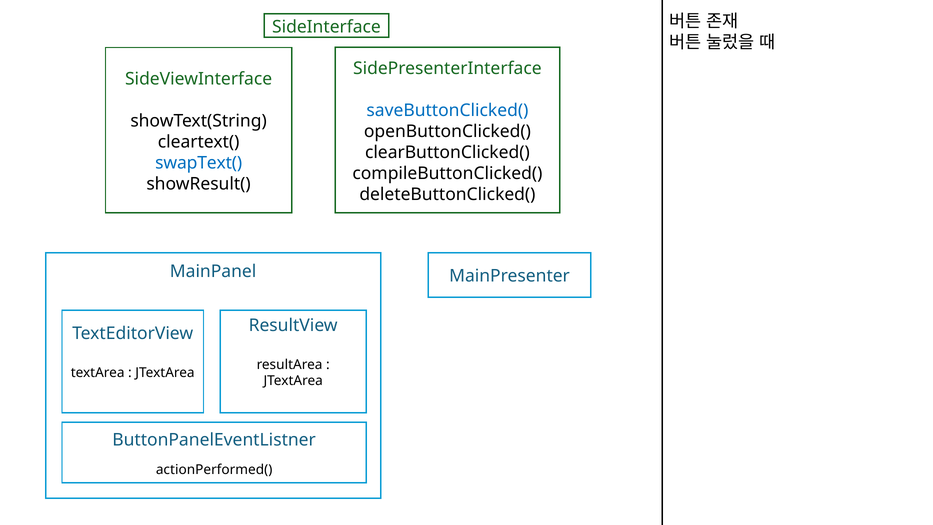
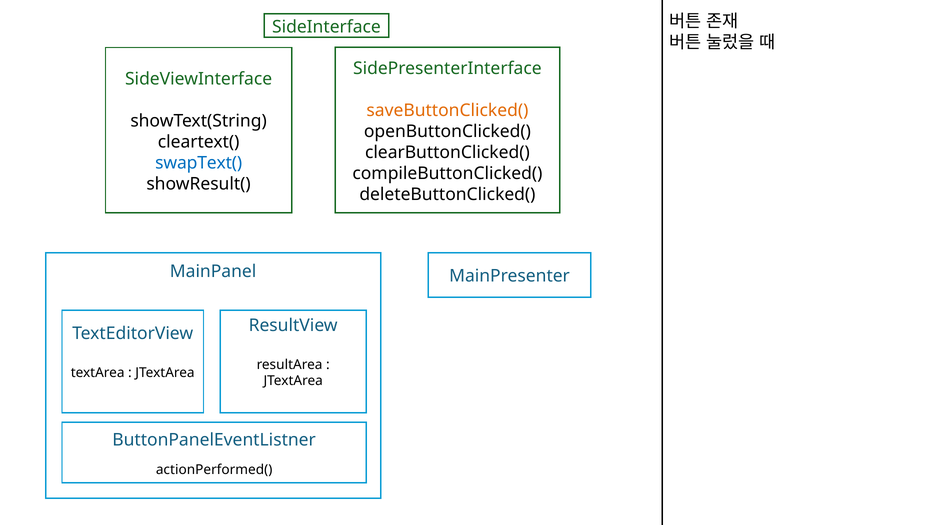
saveButtonClicked( colour: blue -> orange
